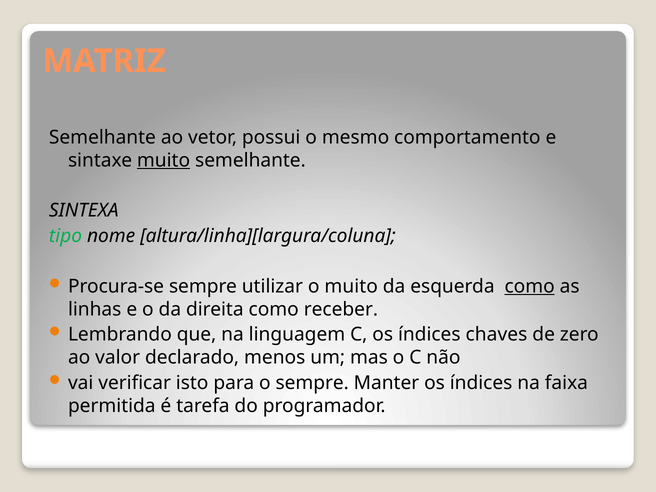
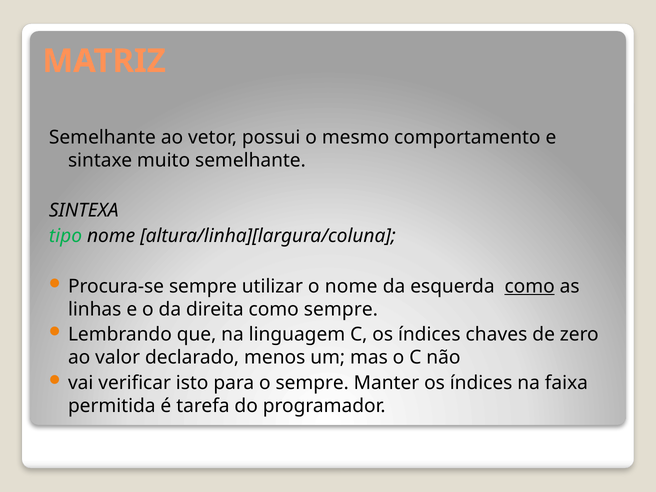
muito at (164, 160) underline: present -> none
o muito: muito -> nome
como receber: receber -> sempre
